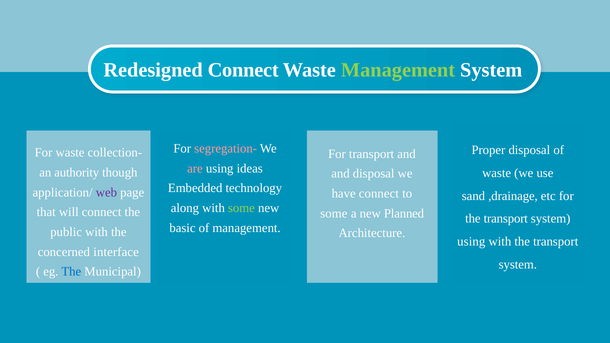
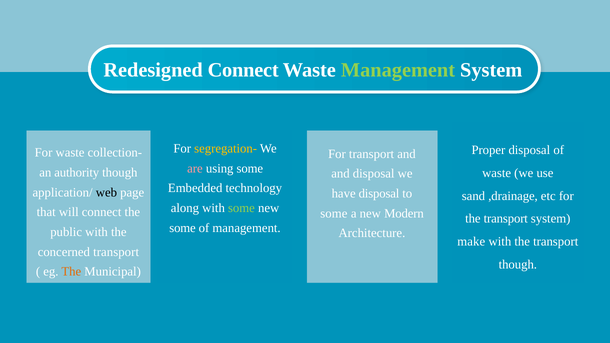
segregation- colour: pink -> yellow
using ideas: ideas -> some
web colour: purple -> black
have connect: connect -> disposal
Planned: Planned -> Modern
basic at (182, 228): basic -> some
using at (471, 242): using -> make
concerned interface: interface -> transport
system at (518, 265): system -> though
The at (71, 272) colour: blue -> orange
